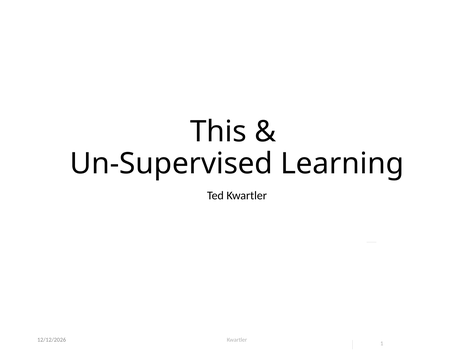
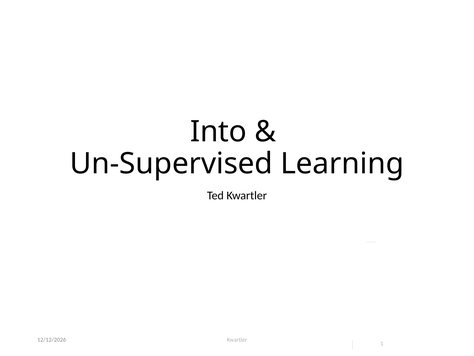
This: This -> Into
